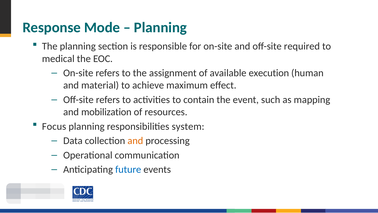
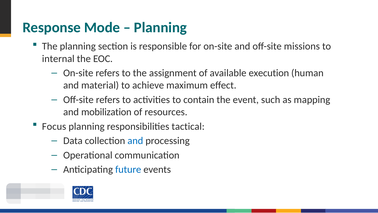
required: required -> missions
medical: medical -> internal
system: system -> tactical
and at (135, 141) colour: orange -> blue
